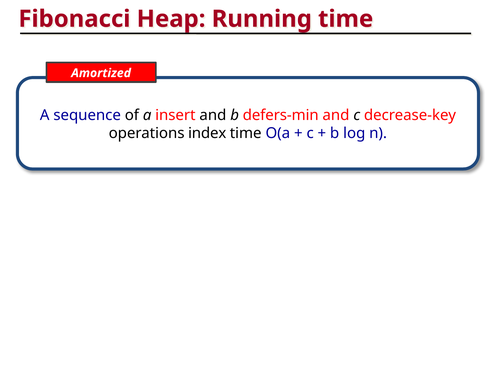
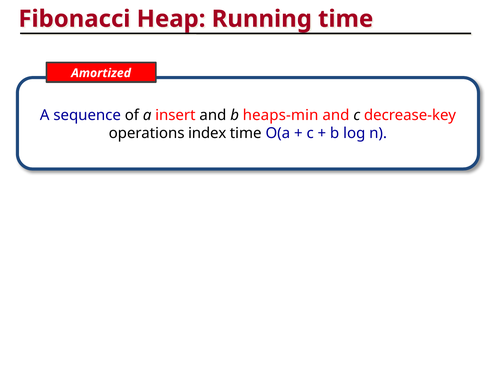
defers-min: defers-min -> heaps-min
